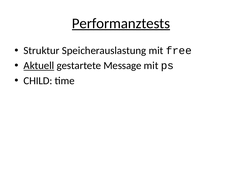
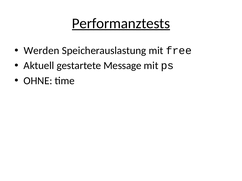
Struktur: Struktur -> Werden
Aktuell underline: present -> none
CHILD: CHILD -> OHNE
